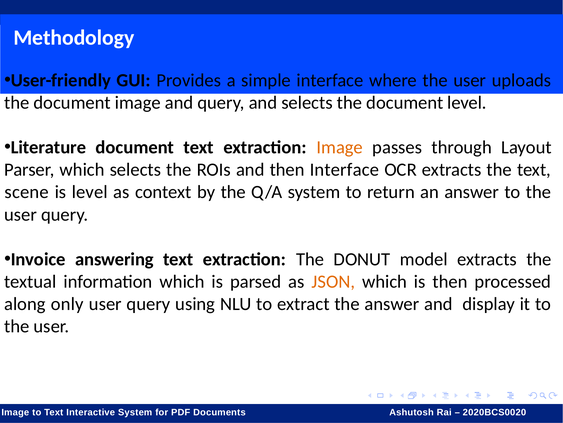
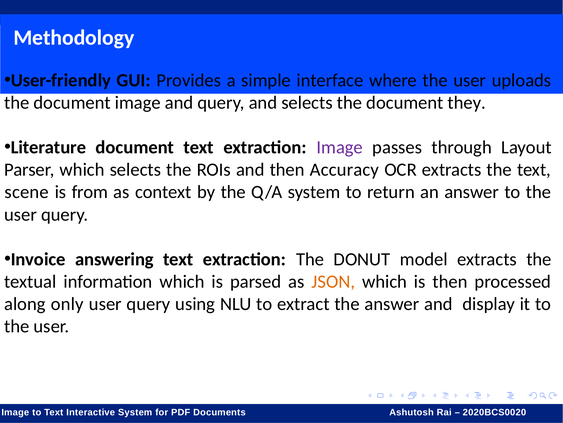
document level: level -> they
Image at (340, 147) colour: orange -> purple
then Interface: Interface -> Accuracy
is level: level -> from
